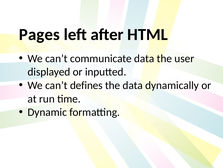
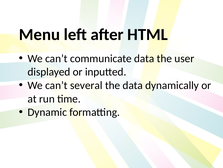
Pages: Pages -> Menu
defines: defines -> several
